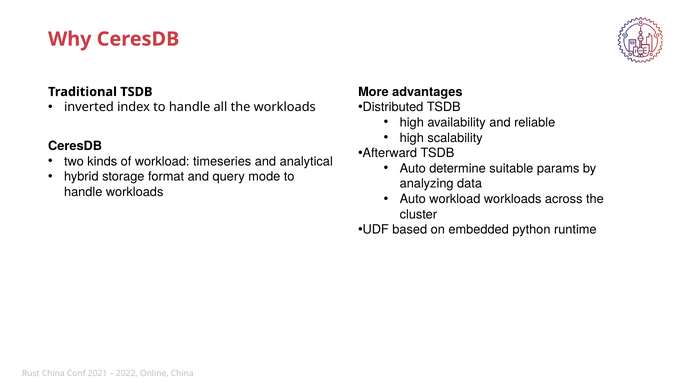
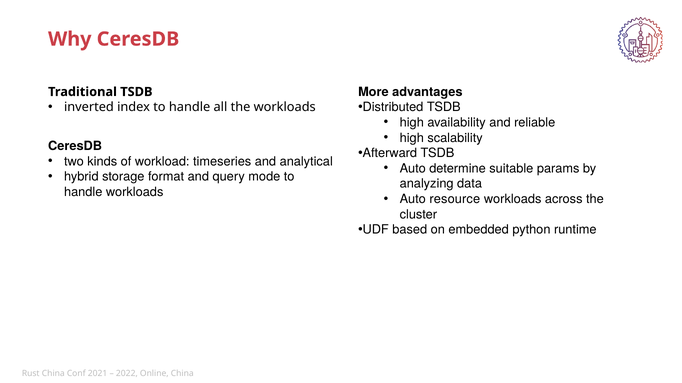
Auto workload: workload -> resource
